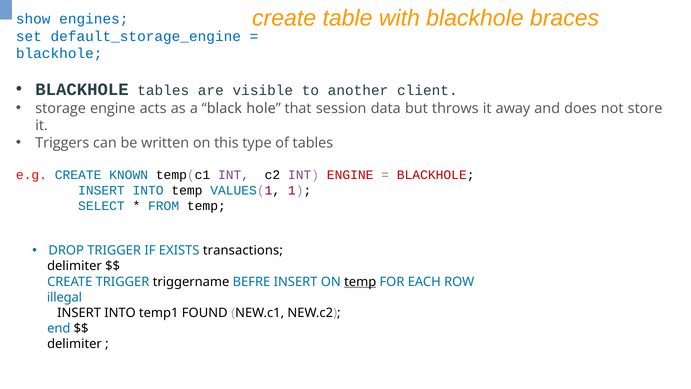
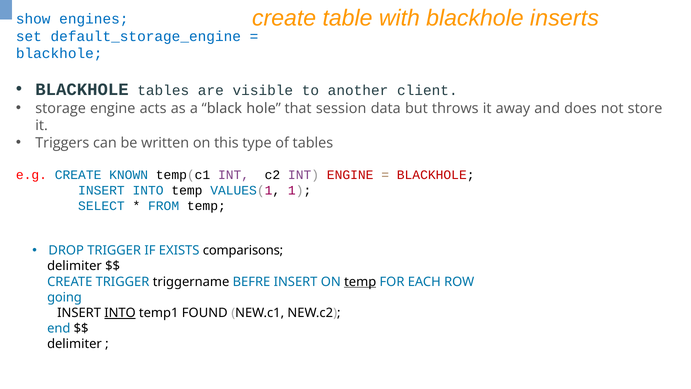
braces: braces -> inserts
transactions: transactions -> comparisons
illegal: illegal -> going
INTO at (120, 313) underline: none -> present
